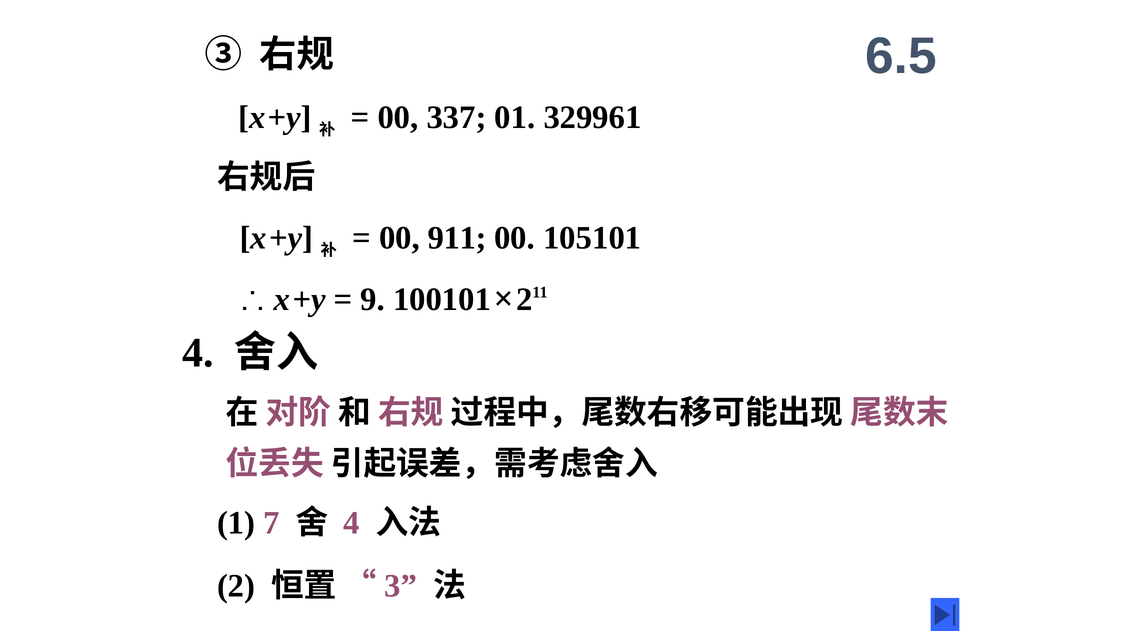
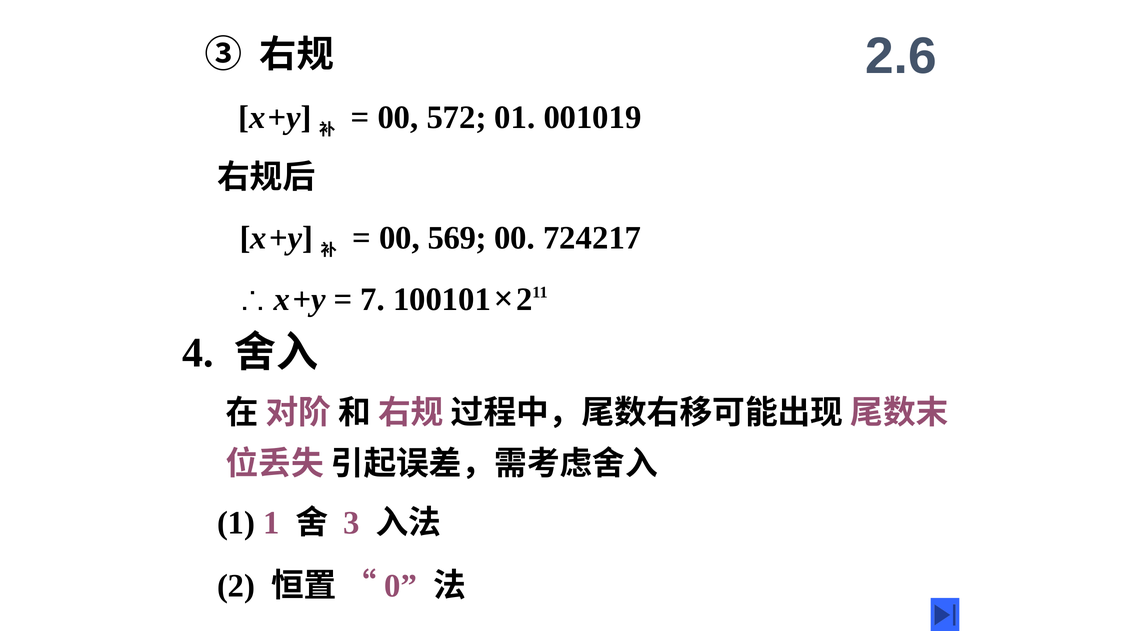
6.5: 6.5 -> 2.6
337: 337 -> 572
329961: 329961 -> 001019
911: 911 -> 569
105101: 105101 -> 724217
9: 9 -> 7
1 7: 7 -> 1
4 at (352, 523): 4 -> 3
3: 3 -> 0
